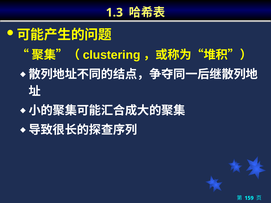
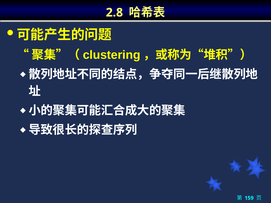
1.3: 1.3 -> 2.8
